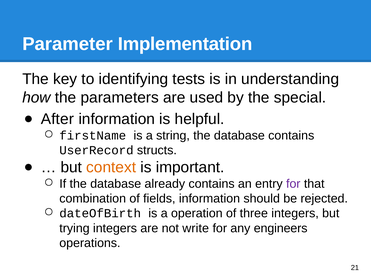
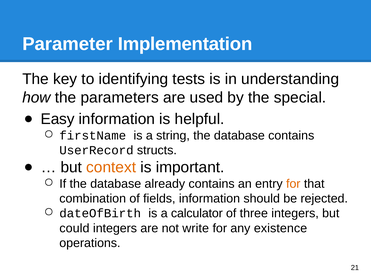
After: After -> Easy
for at (293, 184) colour: purple -> orange
operation: operation -> calculator
trying: trying -> could
engineers: engineers -> existence
